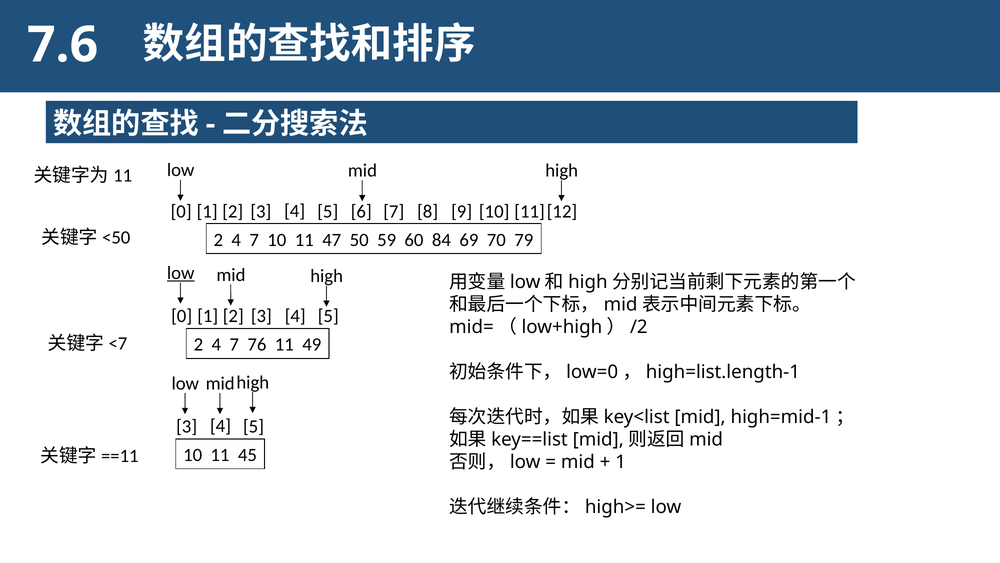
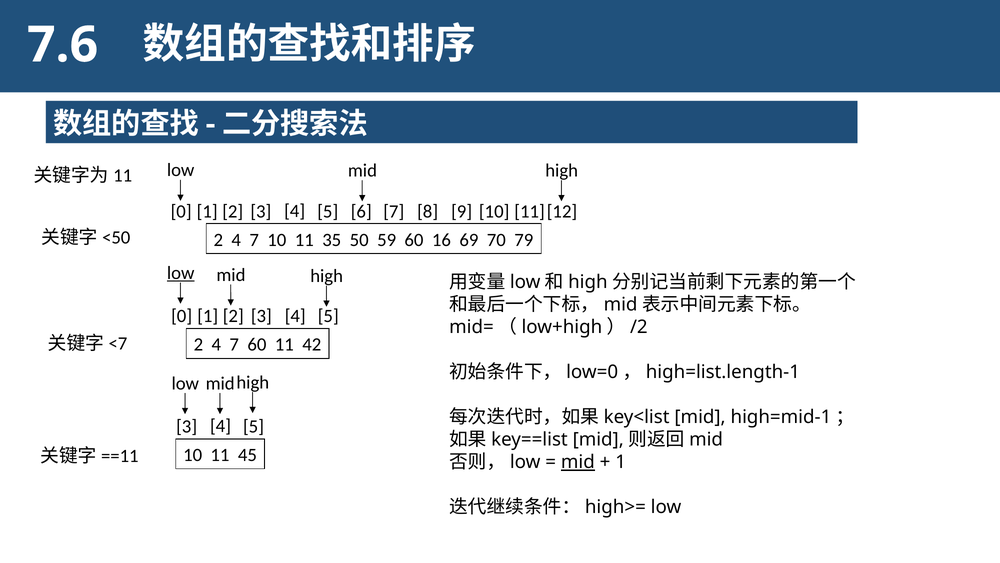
47: 47 -> 35
84: 84 -> 16
7 76: 76 -> 60
49: 49 -> 42
mid at (578, 462) underline: none -> present
